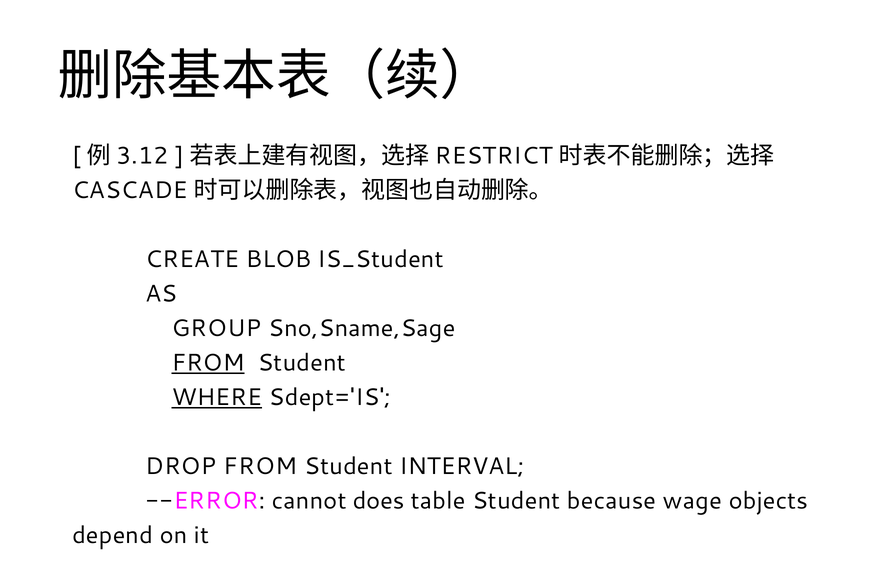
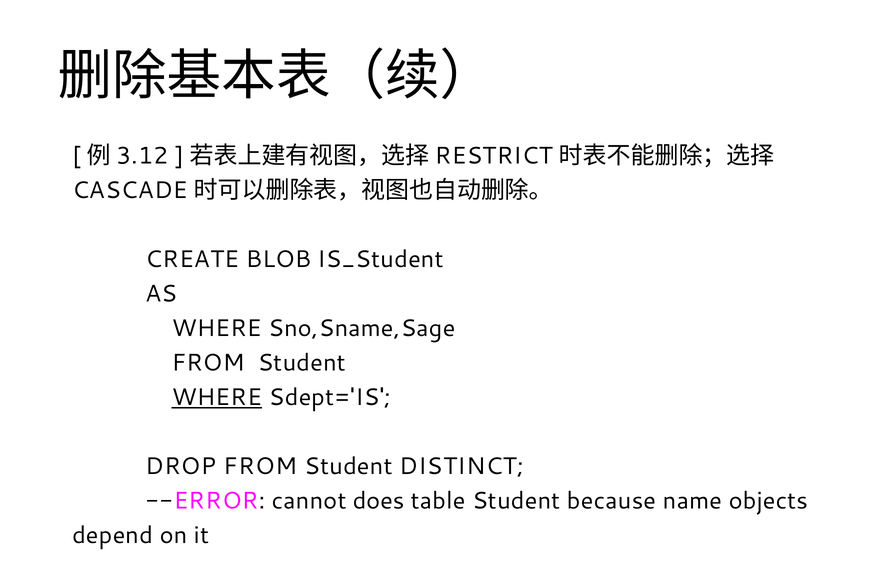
GROUP at (216, 329): GROUP -> WHERE
FROM at (208, 363) underline: present -> none
INTERVAL: INTERVAL -> DISTINCT
wage: wage -> name
